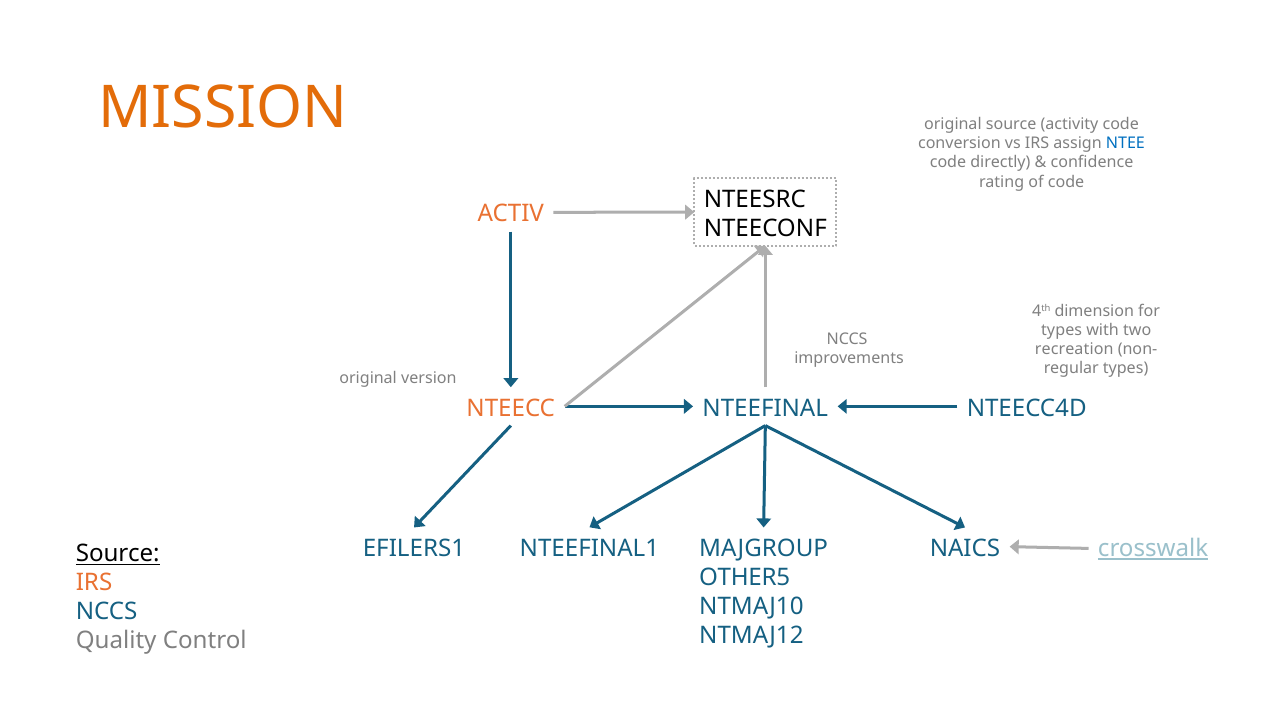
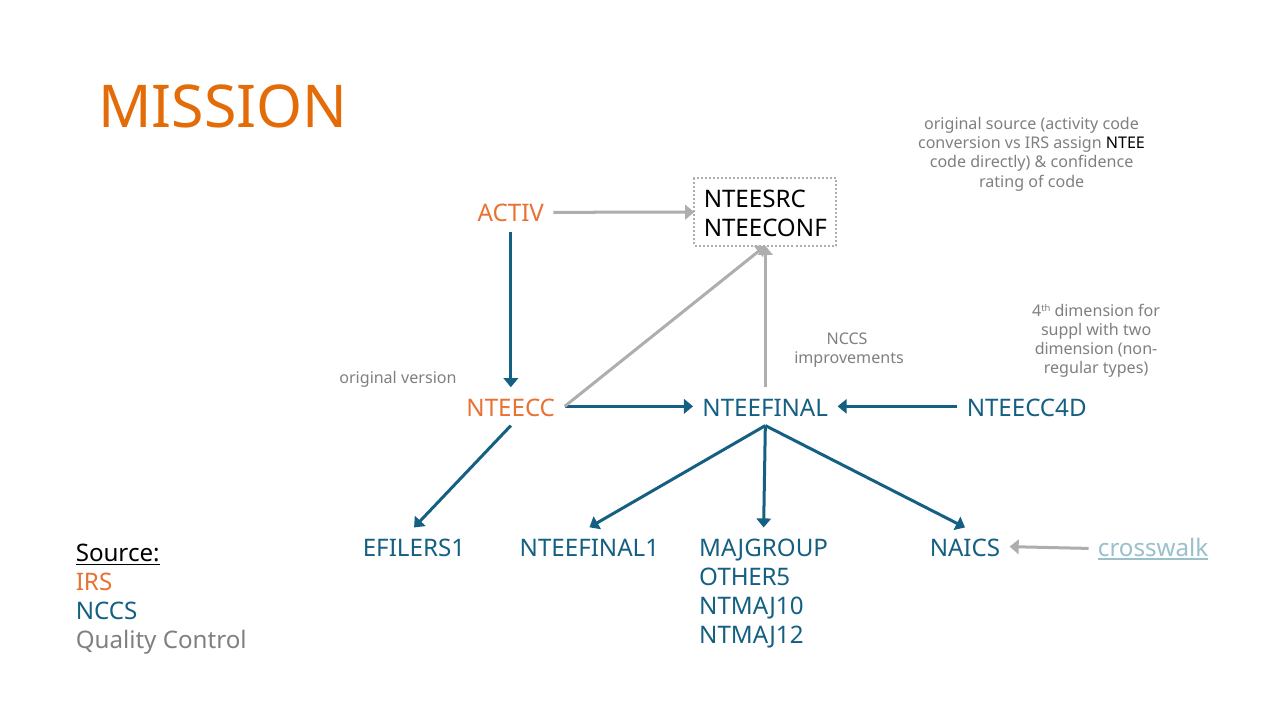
NTEE colour: blue -> black
types at (1062, 330): types -> suppl
recreation at (1074, 350): recreation -> dimension
